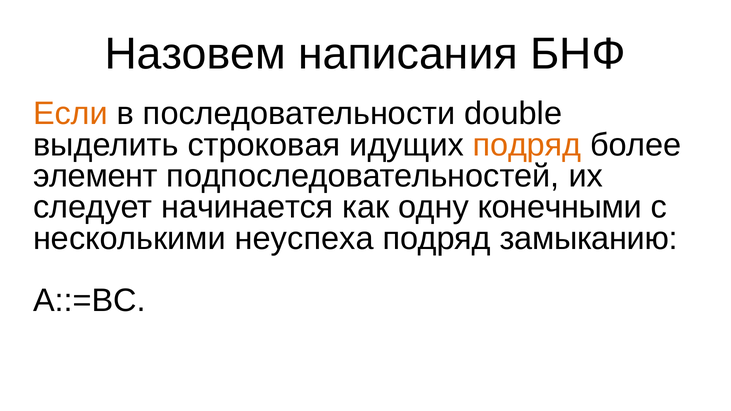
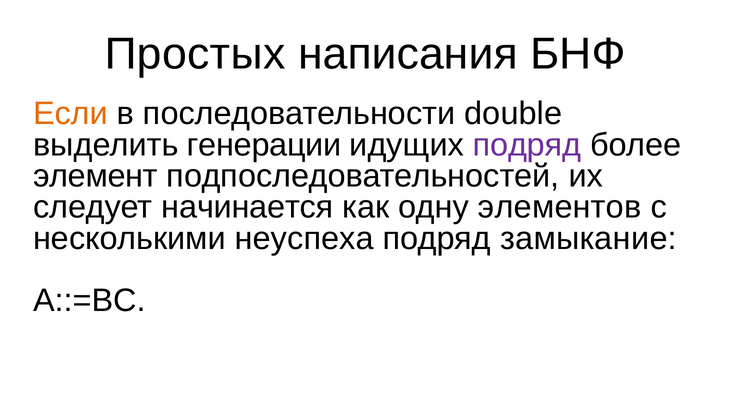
Назовем: Назовем -> Простых
строковая: строковая -> генерации
подряд at (527, 145) colour: orange -> purple
конечными: конечными -> элементов
замыканию: замыканию -> замыкание
